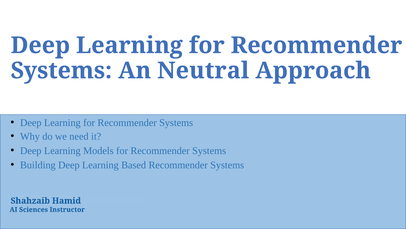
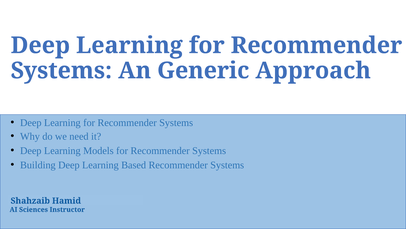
Neutral: Neutral -> Generic
